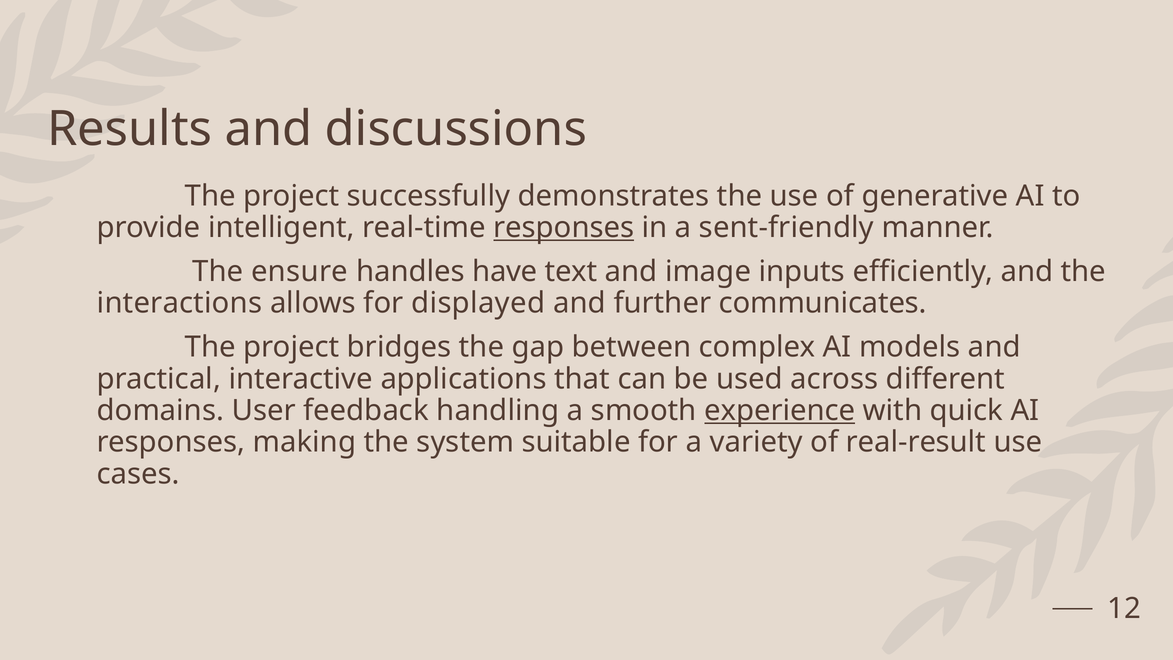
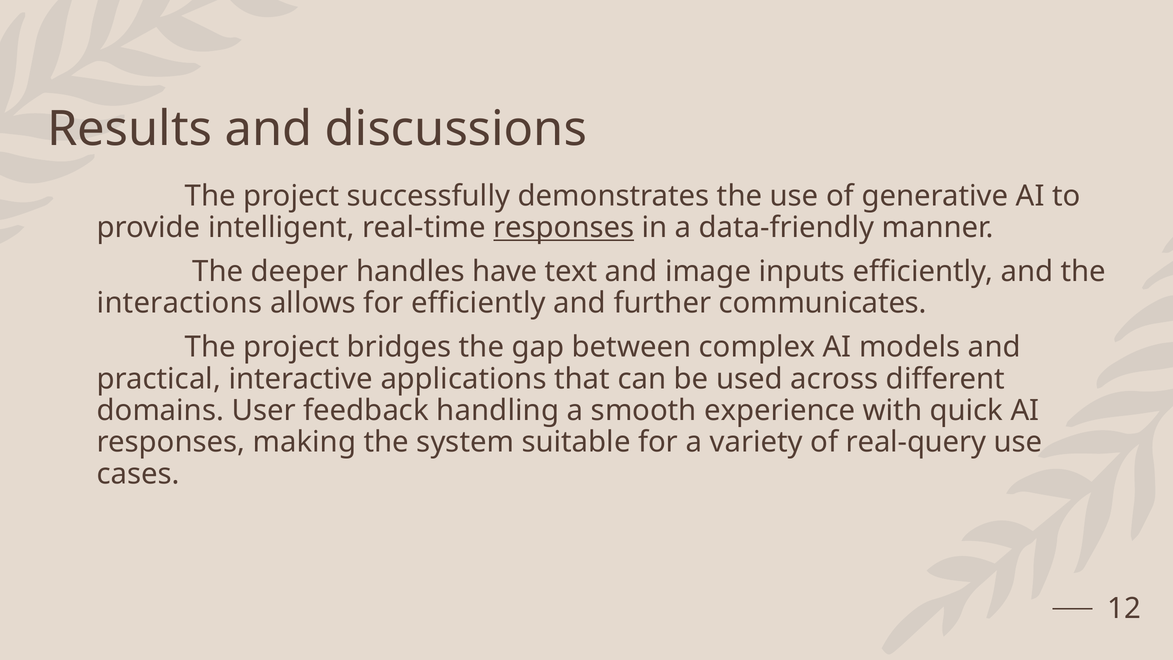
sent-friendly: sent-friendly -> data-friendly
ensure: ensure -> deeper
for displayed: displayed -> efficiently
experience underline: present -> none
real-result: real-result -> real-query
